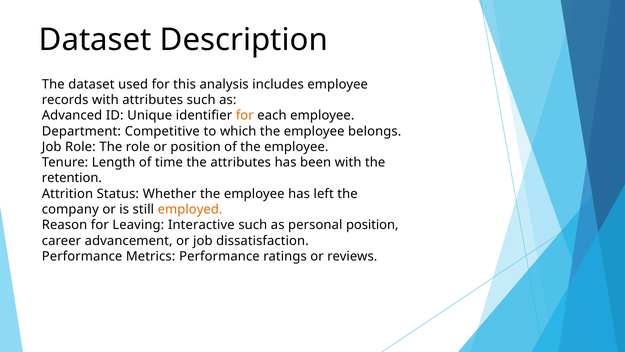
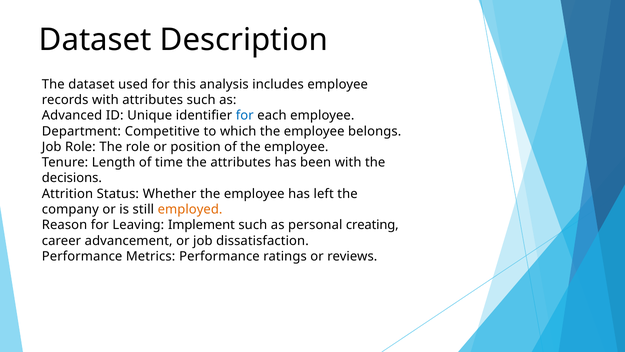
for at (245, 115) colour: orange -> blue
retention: retention -> decisions
Interactive: Interactive -> Implement
personal position: position -> creating
